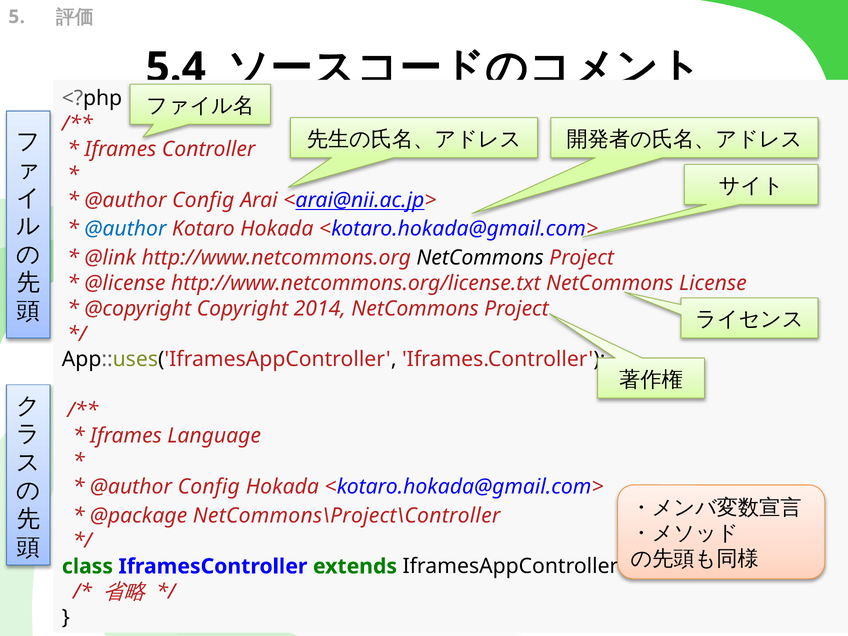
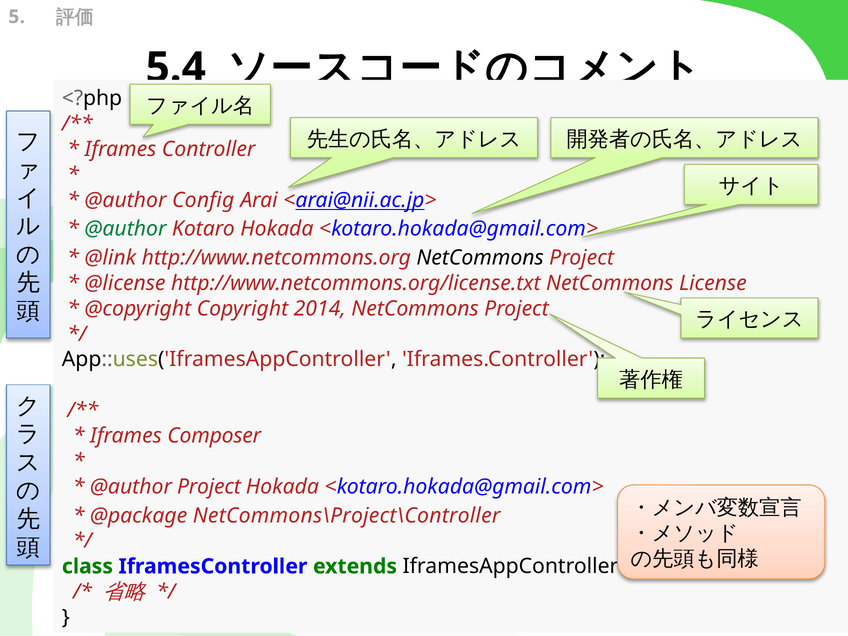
@author at (125, 229) colour: blue -> green
Language: Language -> Composer
Config at (209, 487): Config -> Project
